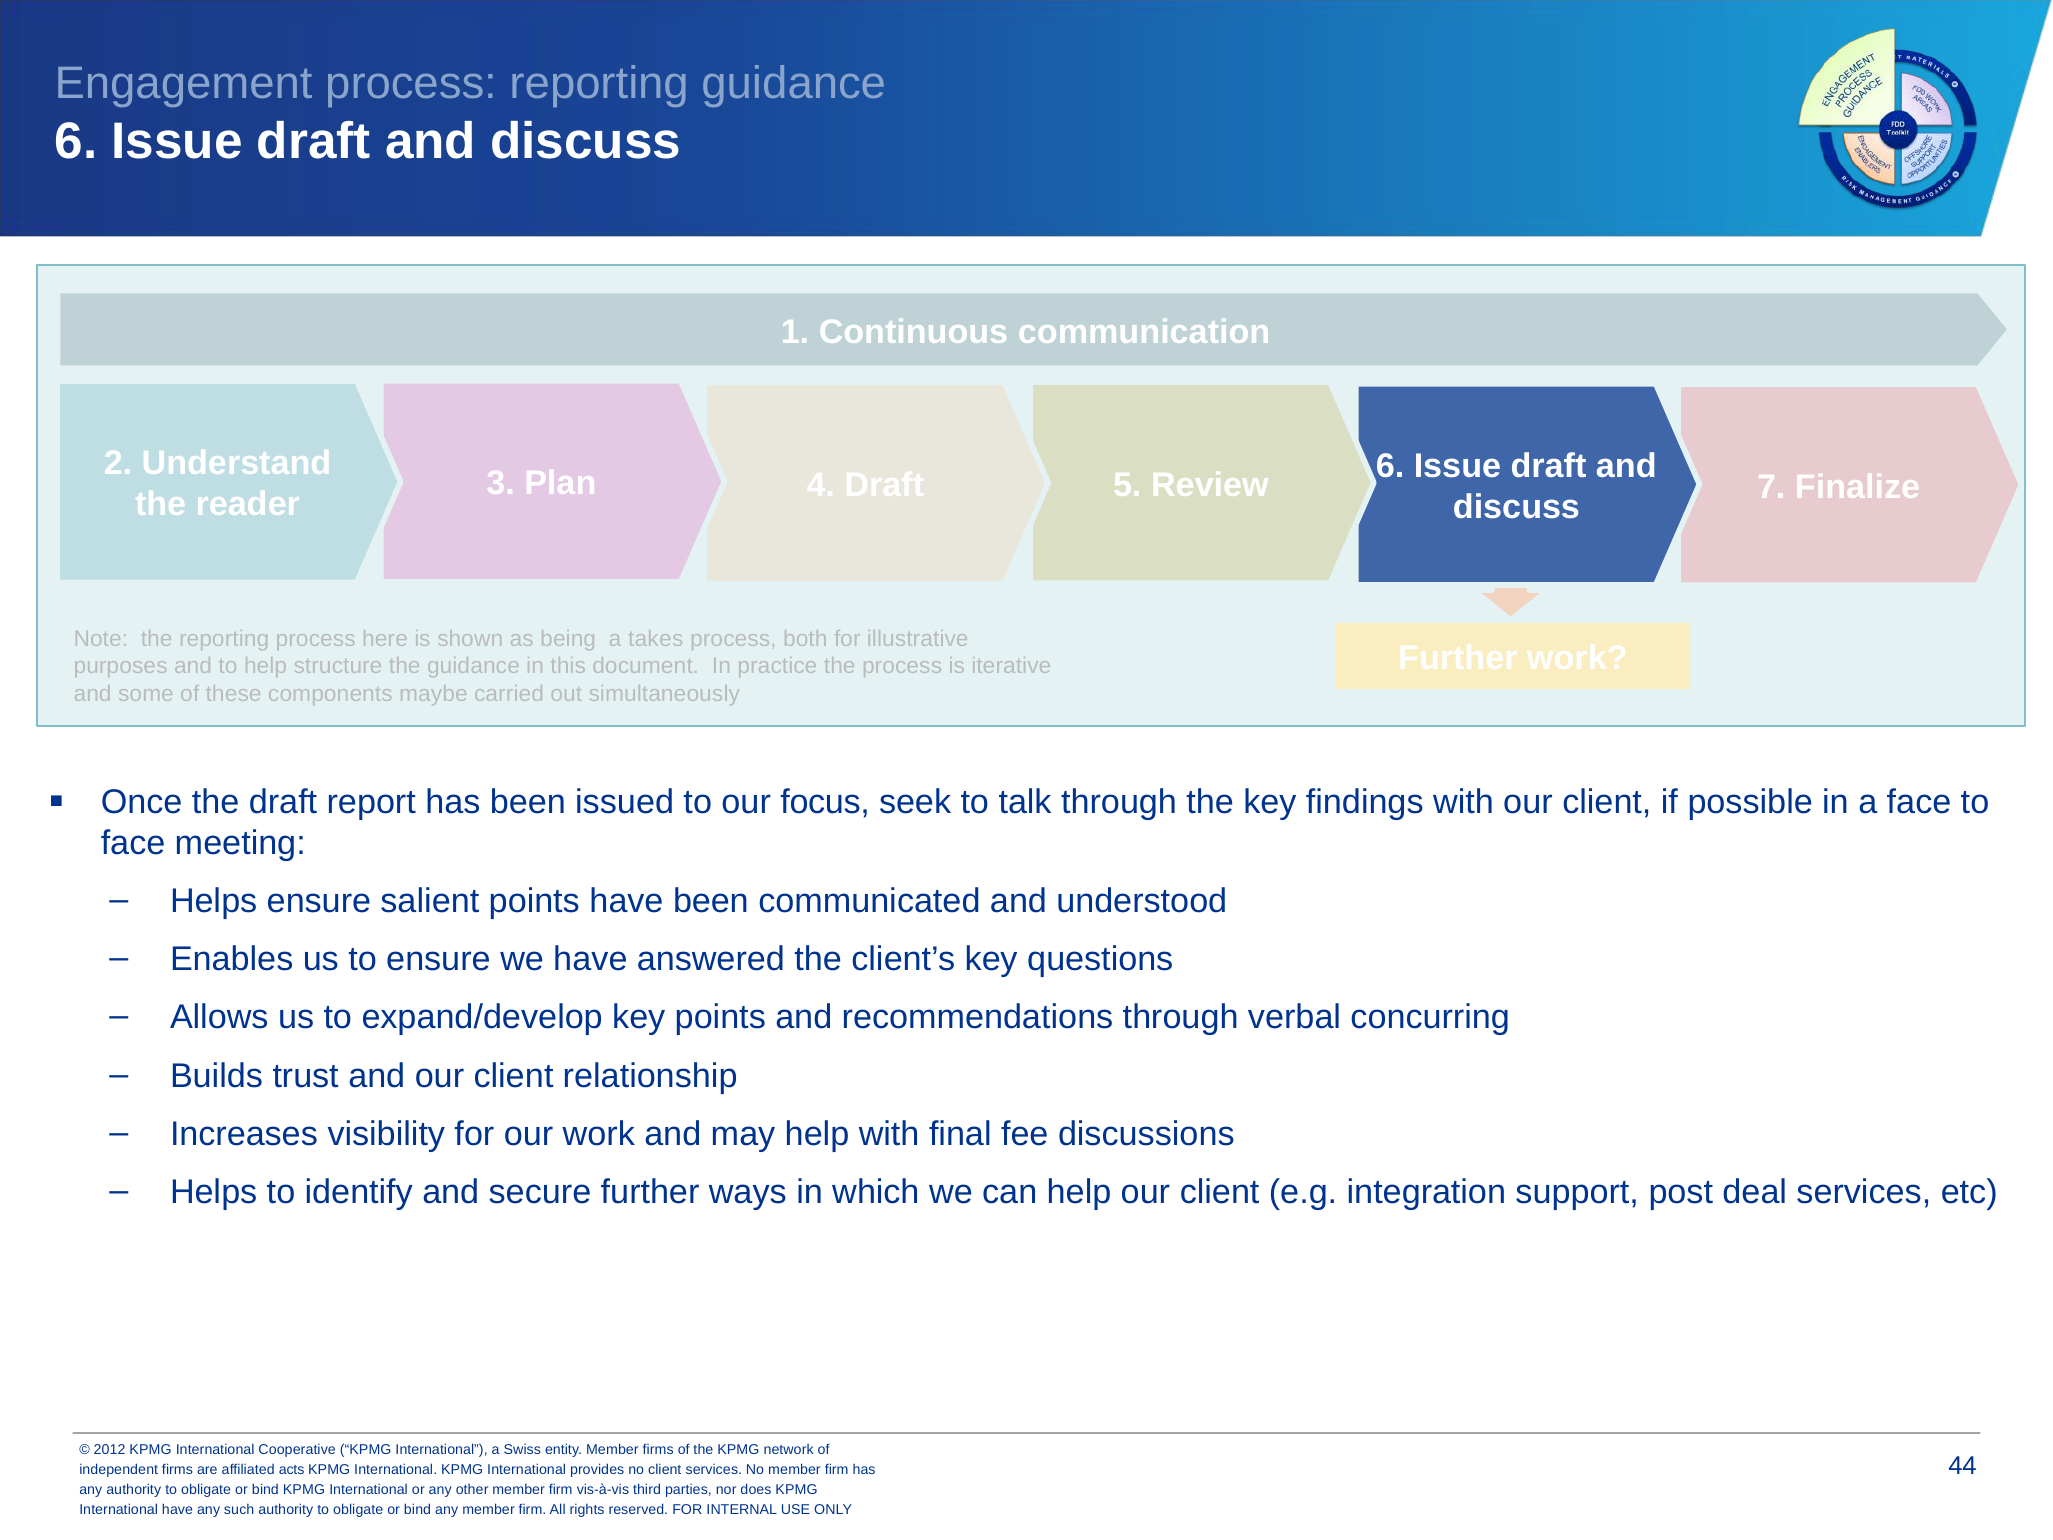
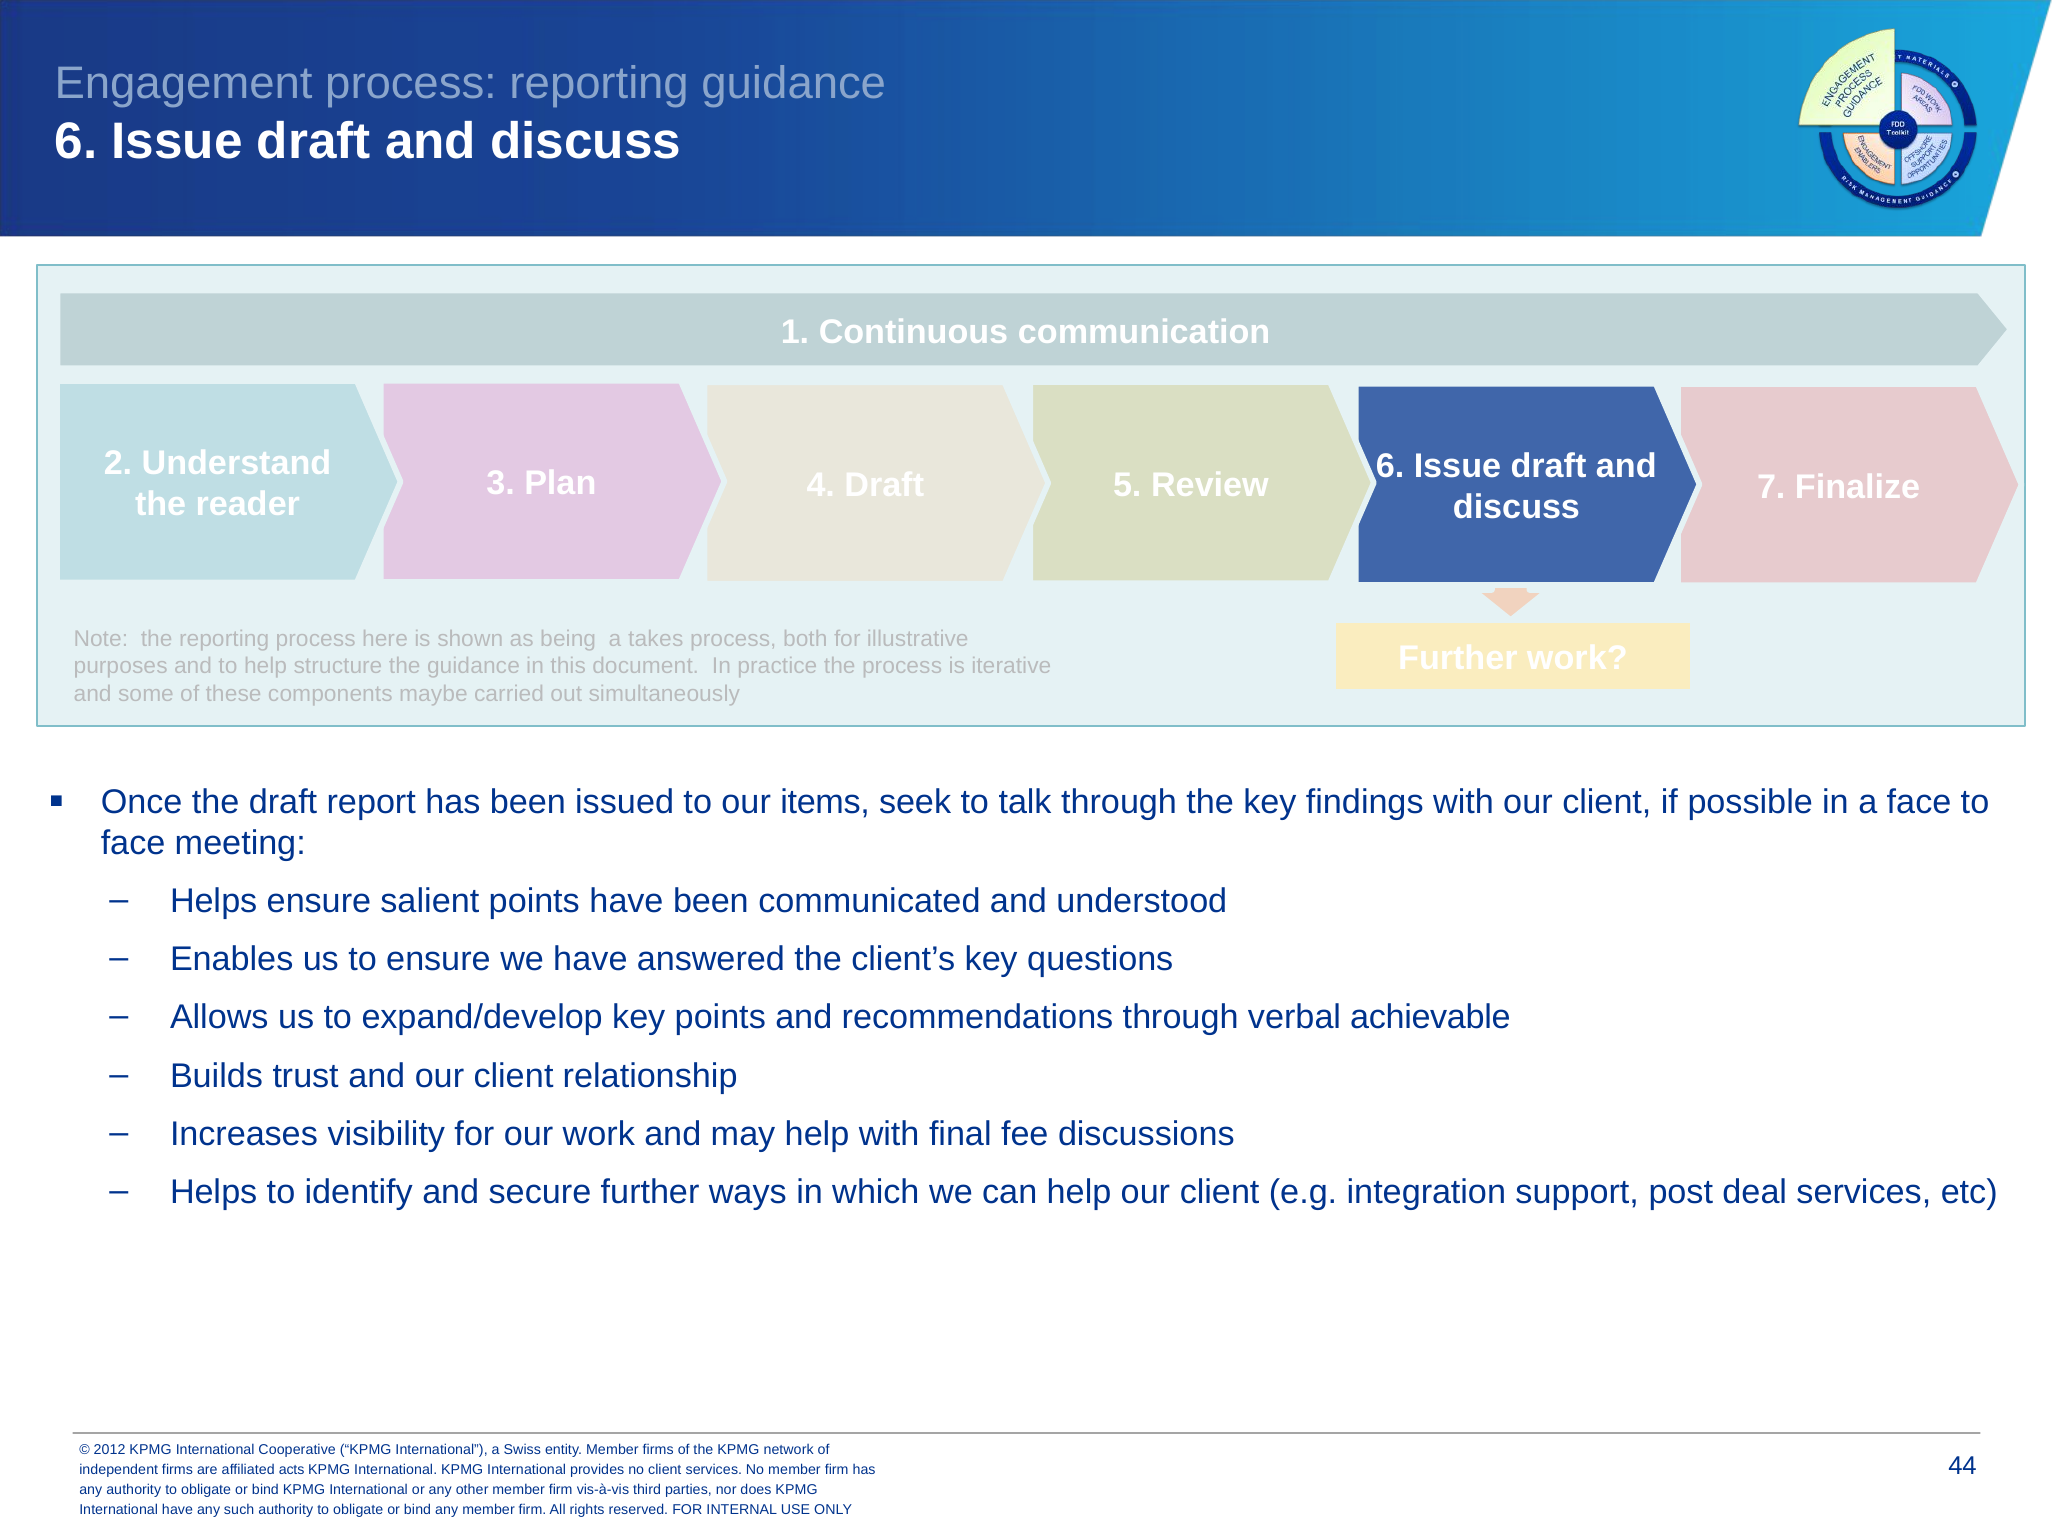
focus: focus -> items
concurring: concurring -> achievable
